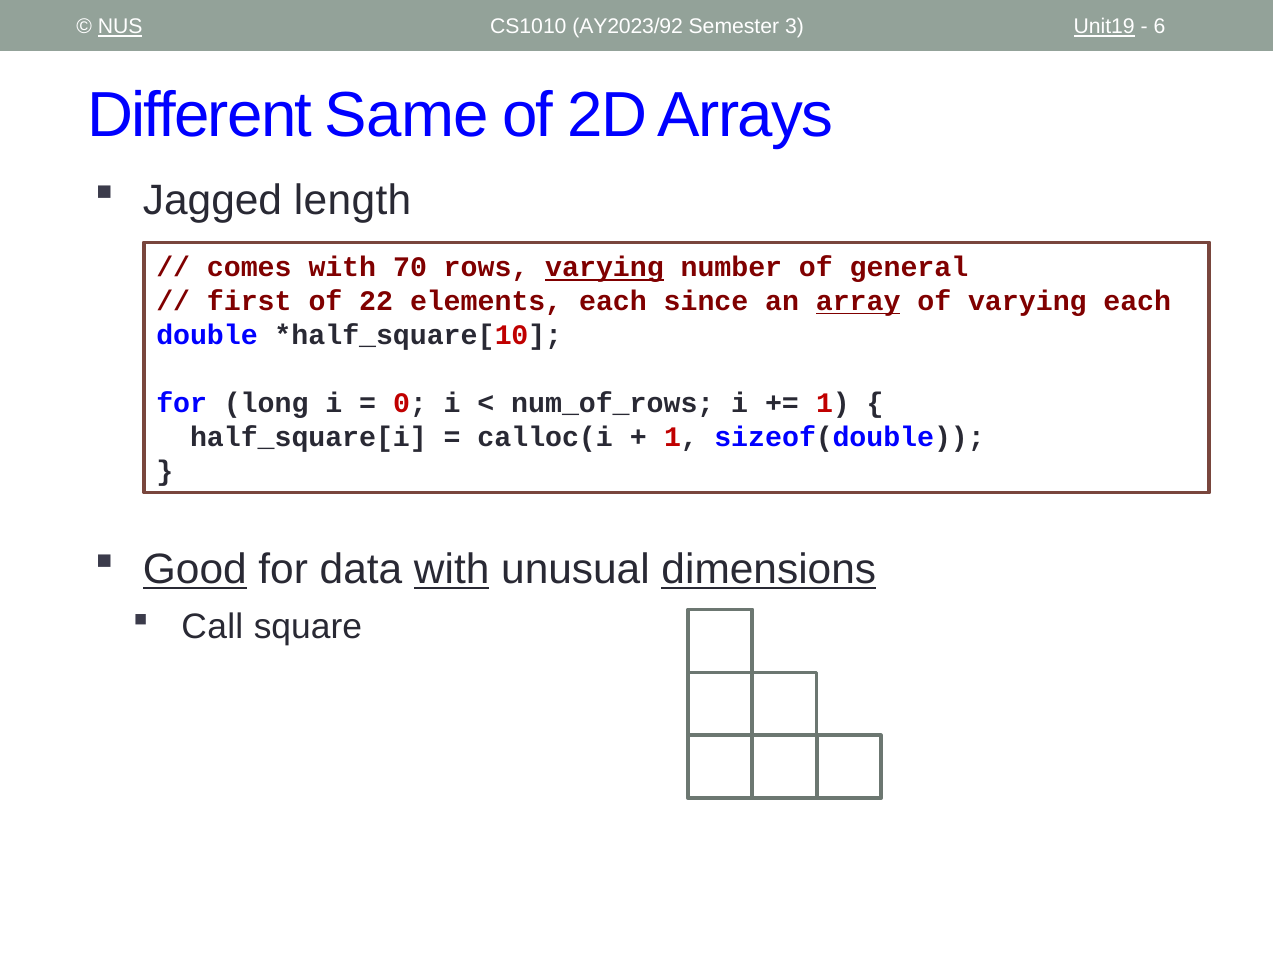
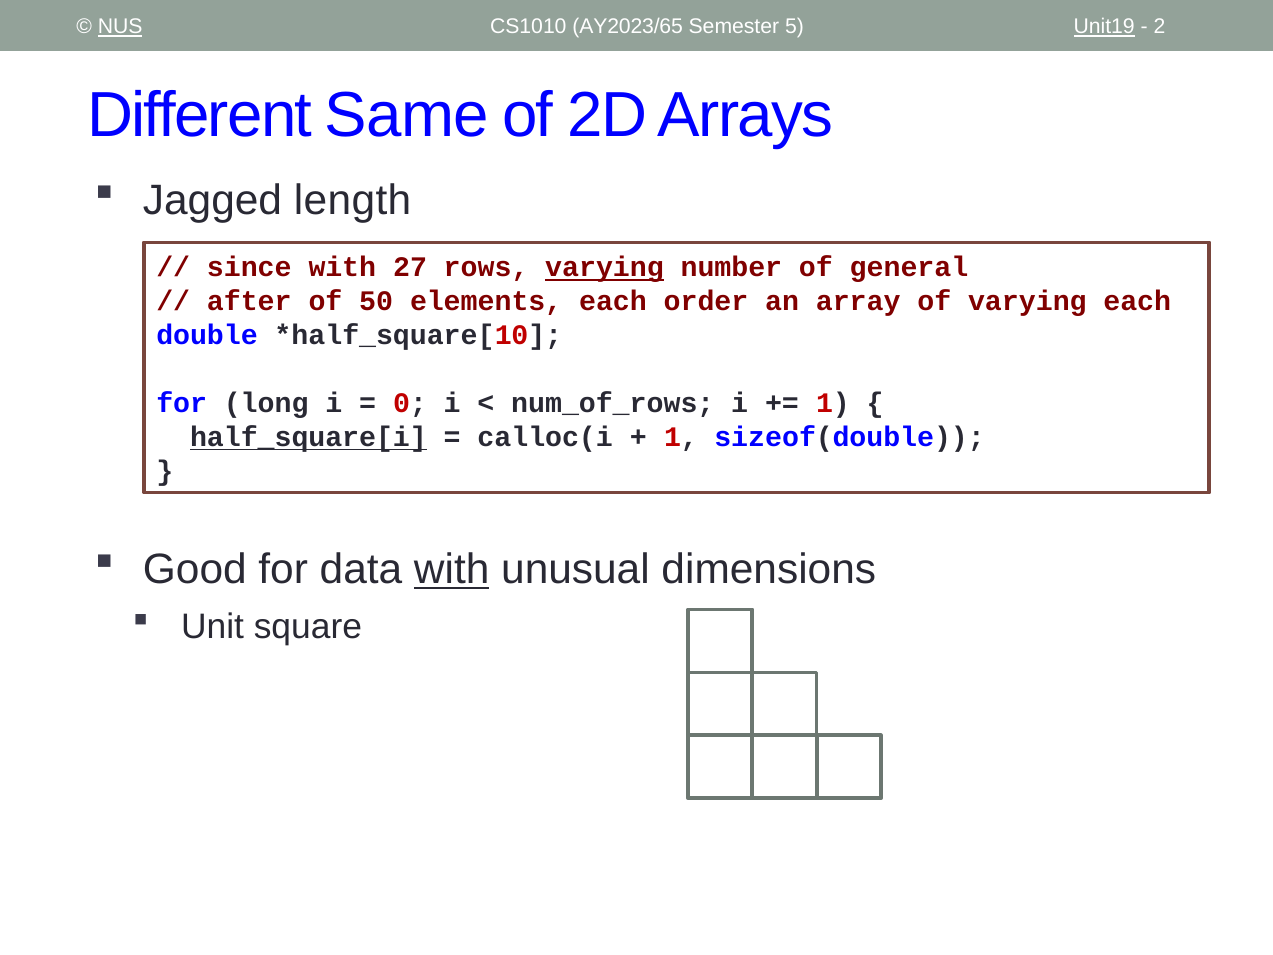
AY2023/92: AY2023/92 -> AY2023/65
3: 3 -> 5
6: 6 -> 2
comes: comes -> since
70: 70 -> 27
first: first -> after
22: 22 -> 50
since: since -> order
array underline: present -> none
half_square[i underline: none -> present
Good underline: present -> none
dimensions underline: present -> none
Call: Call -> Unit
